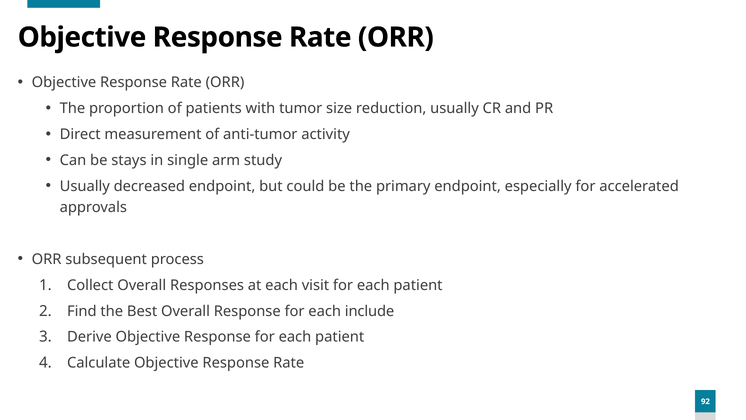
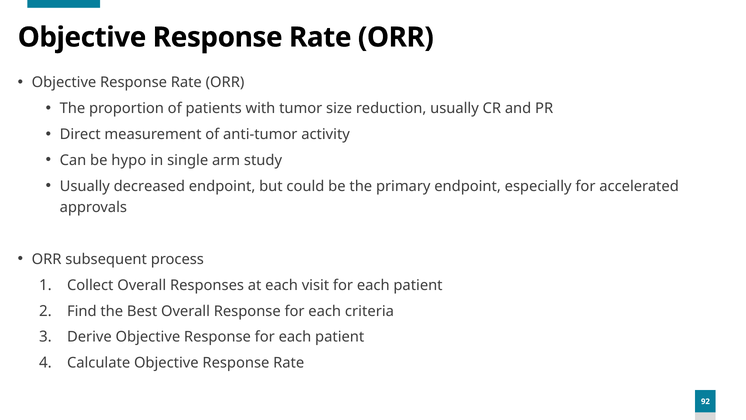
stays: stays -> hypo
include: include -> criteria
